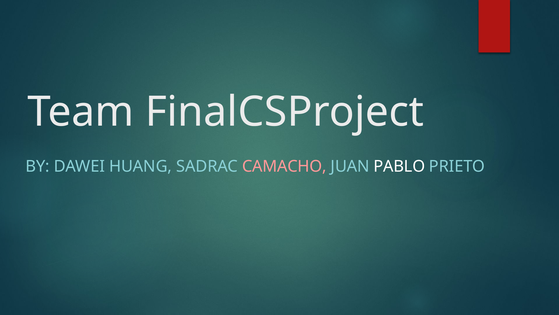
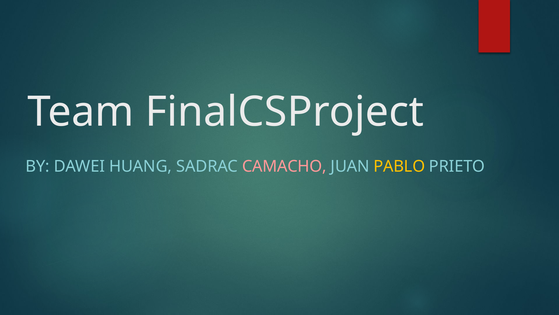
PABLO colour: white -> yellow
